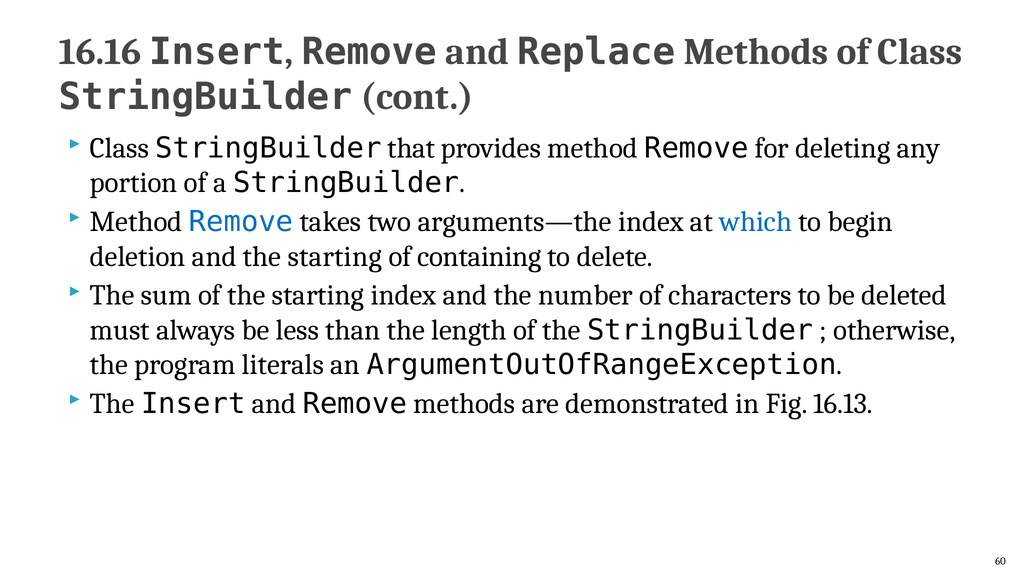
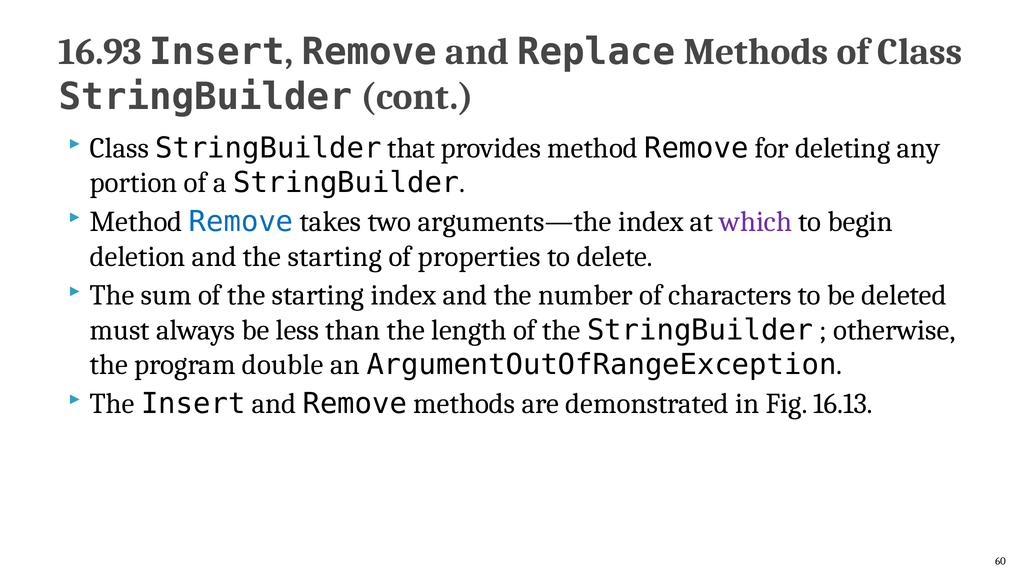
16.16: 16.16 -> 16.93
which colour: blue -> purple
containing: containing -> properties
literals: literals -> double
